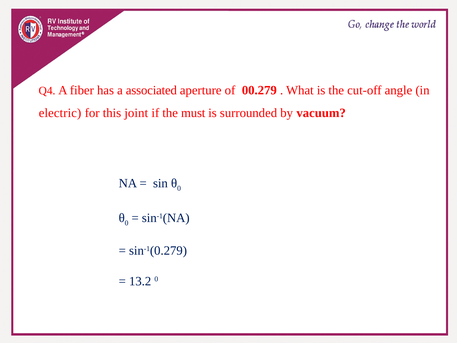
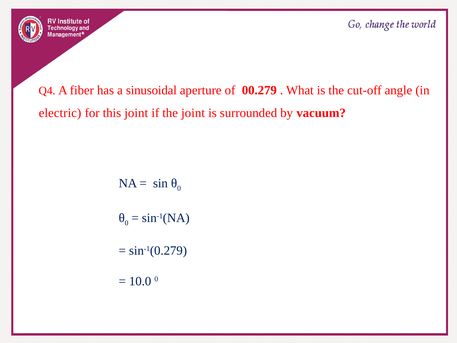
associated: associated -> sinusoidal
the must: must -> joint
13.2: 13.2 -> 10.0
